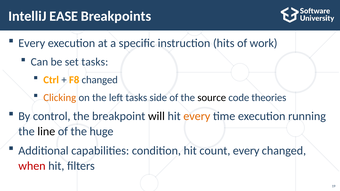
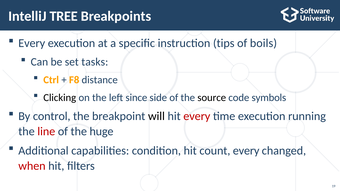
EASE: EASE -> TREE
hits: hits -> tips
work: work -> boils
F8 changed: changed -> distance
Clicking colour: orange -> black
left tasks: tasks -> since
theories: theories -> symbols
every at (197, 116) colour: orange -> red
line colour: black -> red
